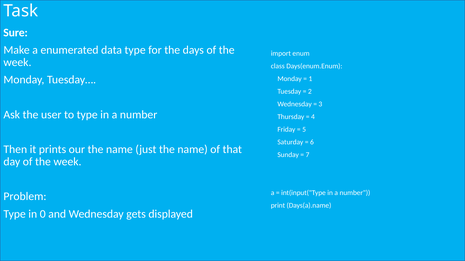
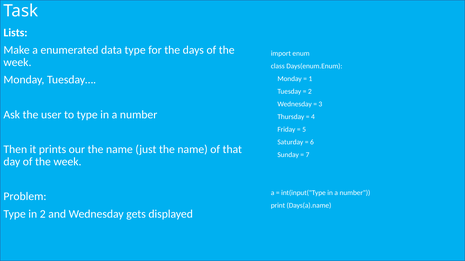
Sure: Sure -> Lists
in 0: 0 -> 2
